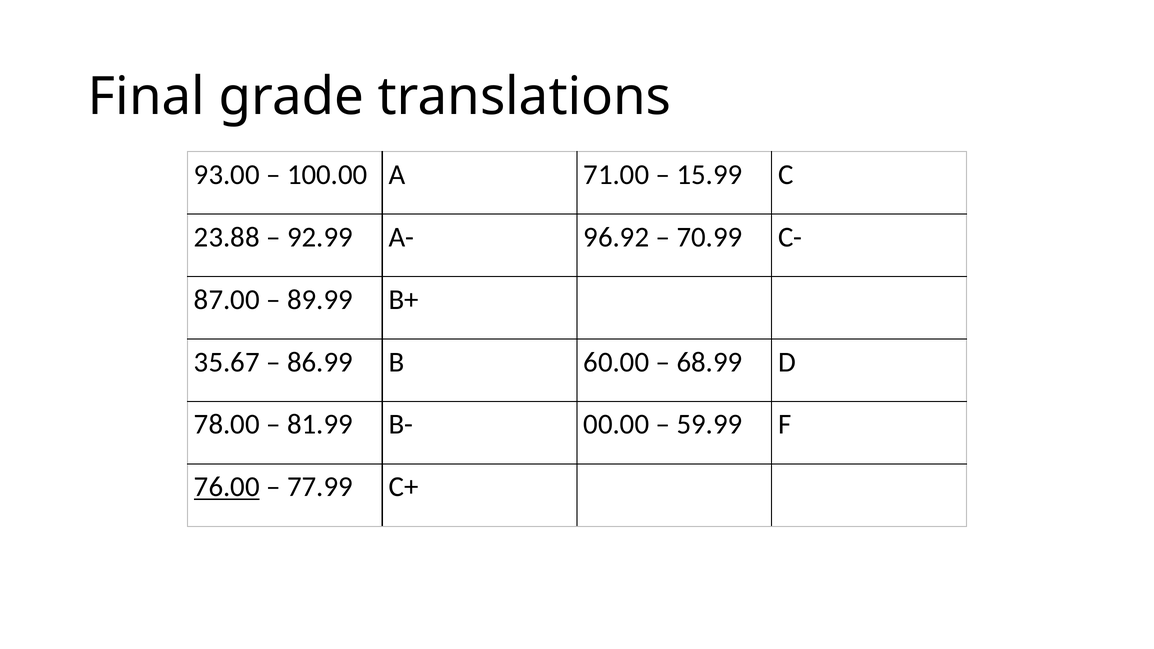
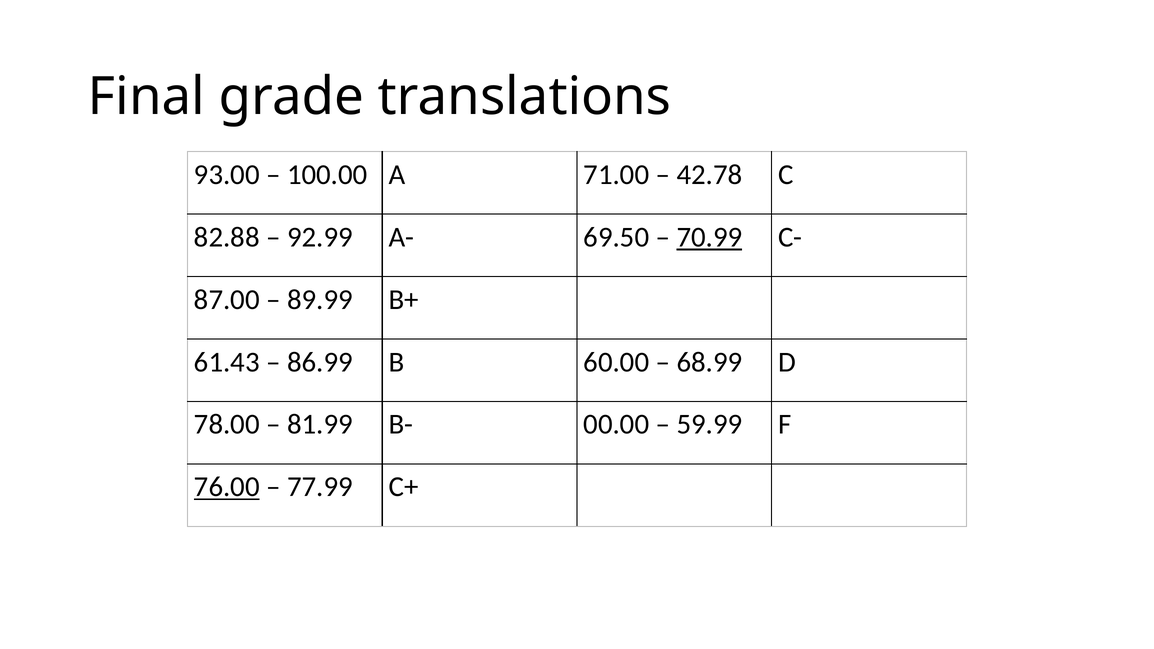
15.99: 15.99 -> 42.78
23.88: 23.88 -> 82.88
96.92: 96.92 -> 69.50
70.99 underline: none -> present
35.67: 35.67 -> 61.43
